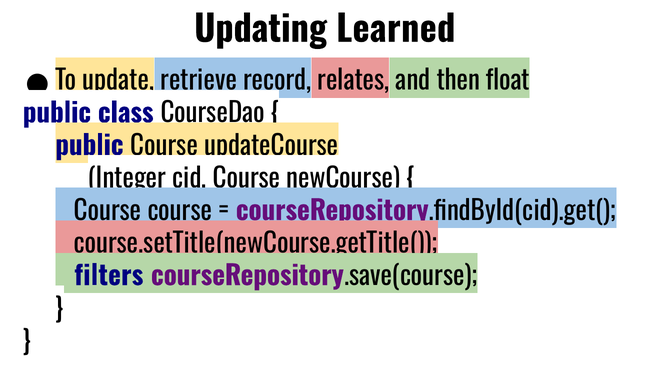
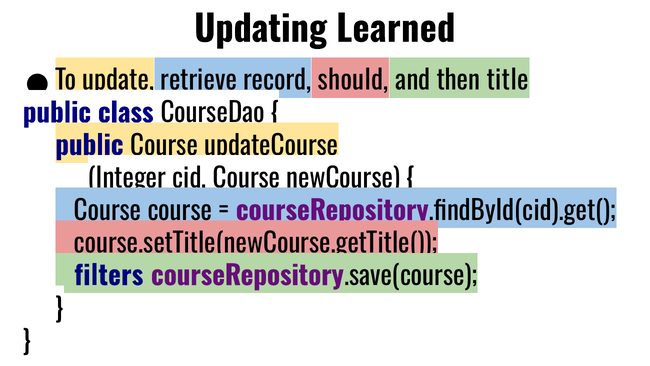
relates: relates -> should
float: float -> title
